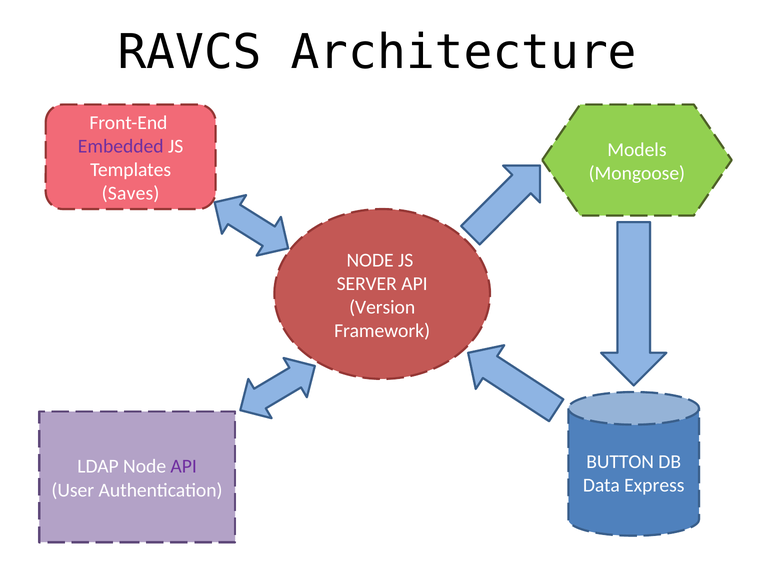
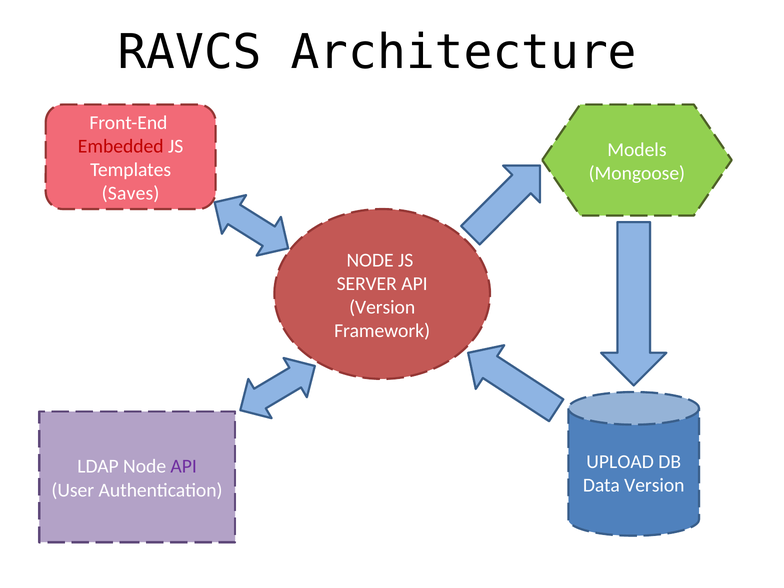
Embedded colour: purple -> red
BUTTON: BUTTON -> UPLOAD
Data Express: Express -> Version
